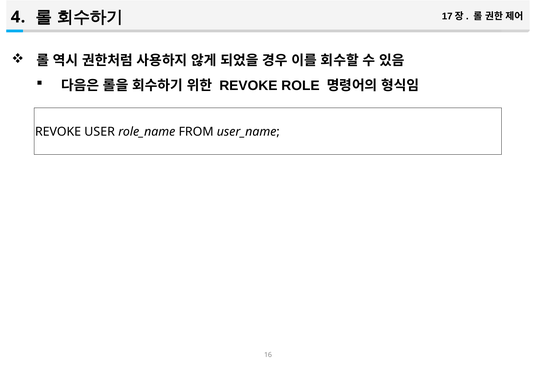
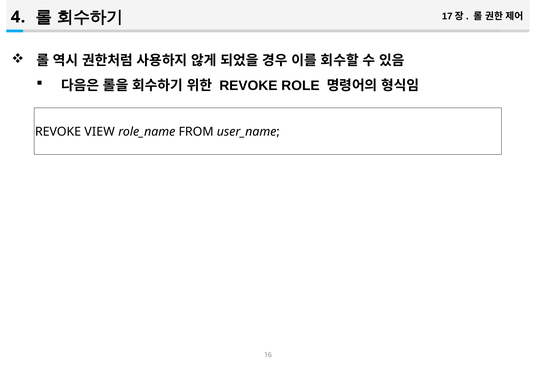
USER: USER -> VIEW
